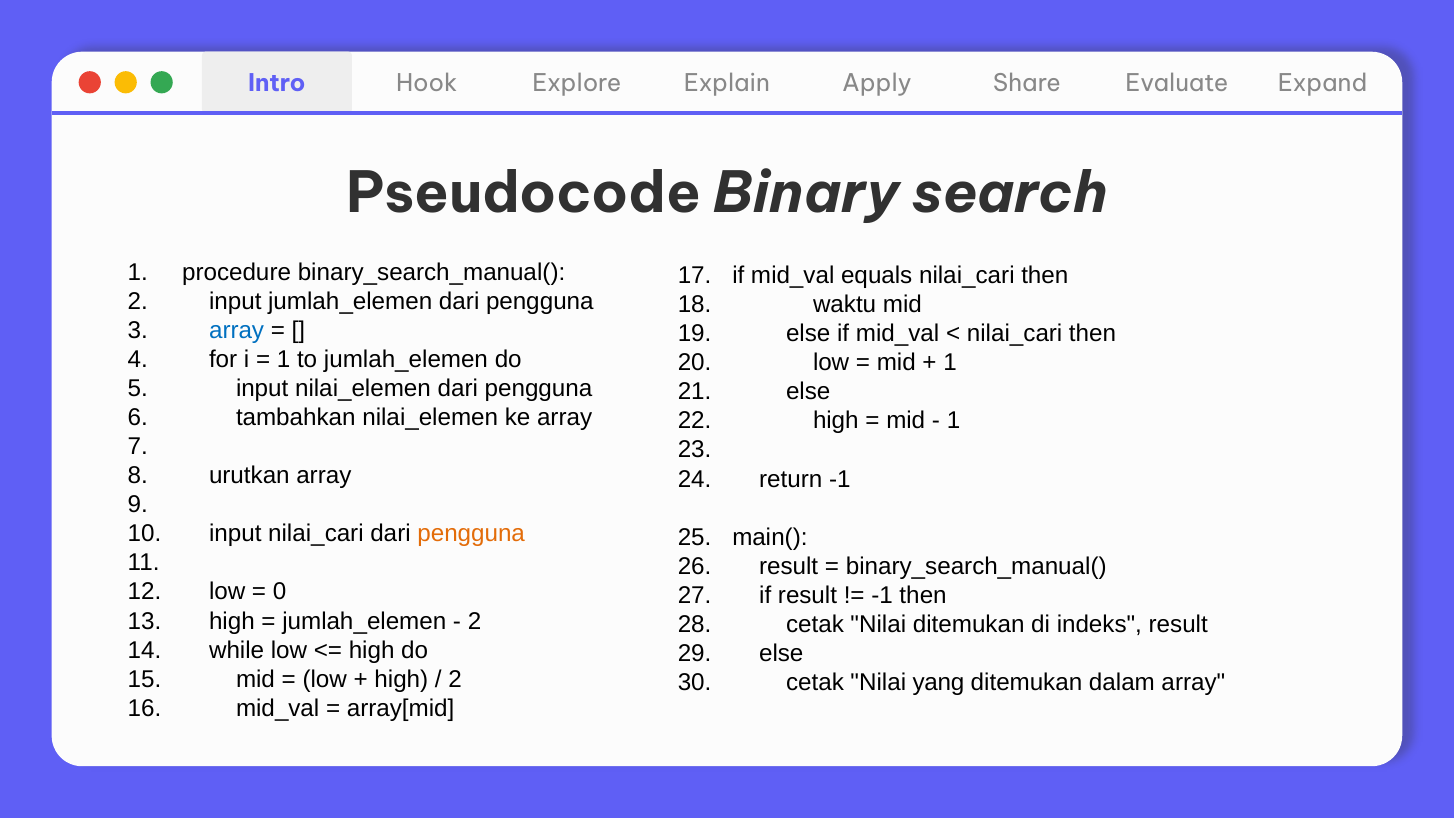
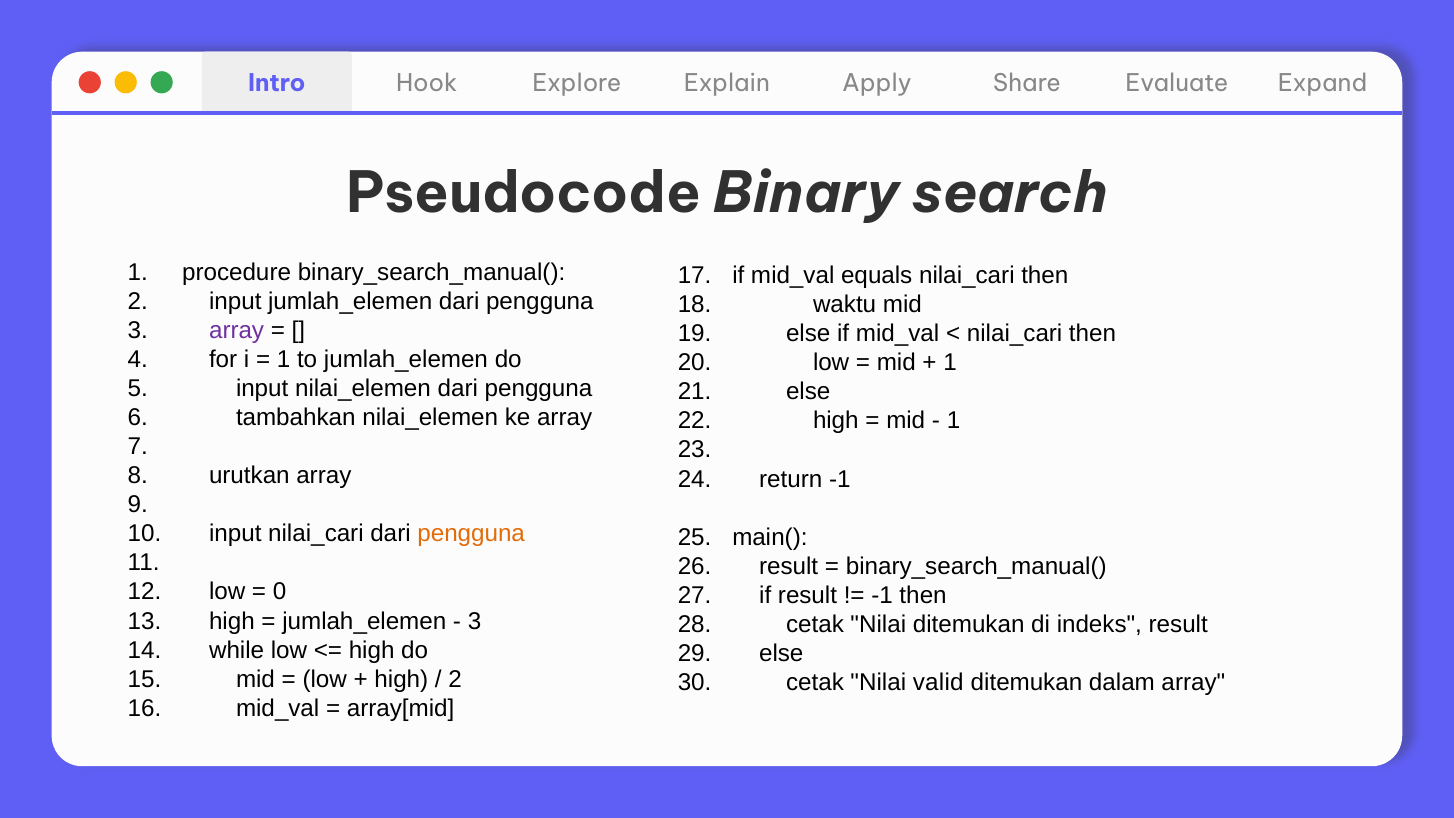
array at (237, 330) colour: blue -> purple
2 at (475, 621): 2 -> 3
yang: yang -> valid
